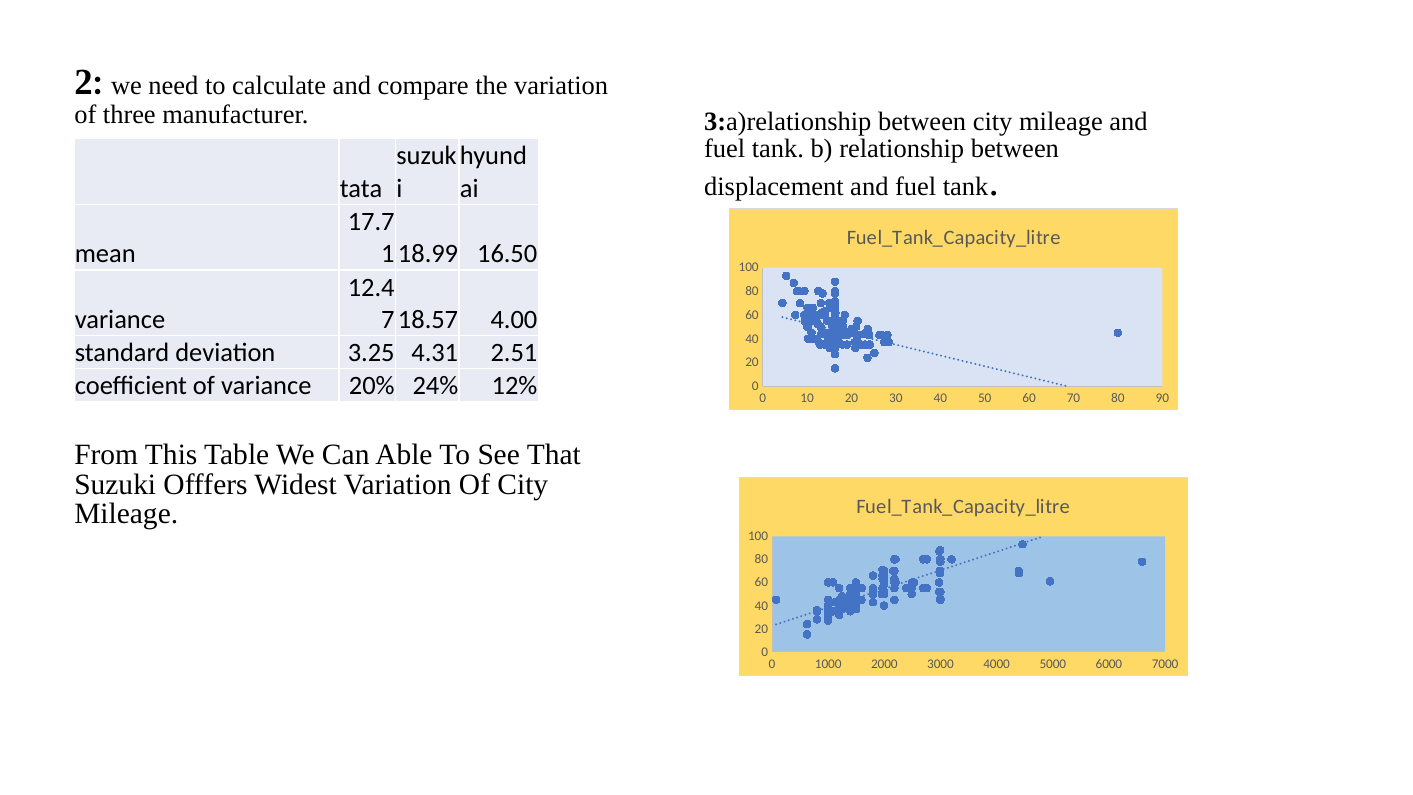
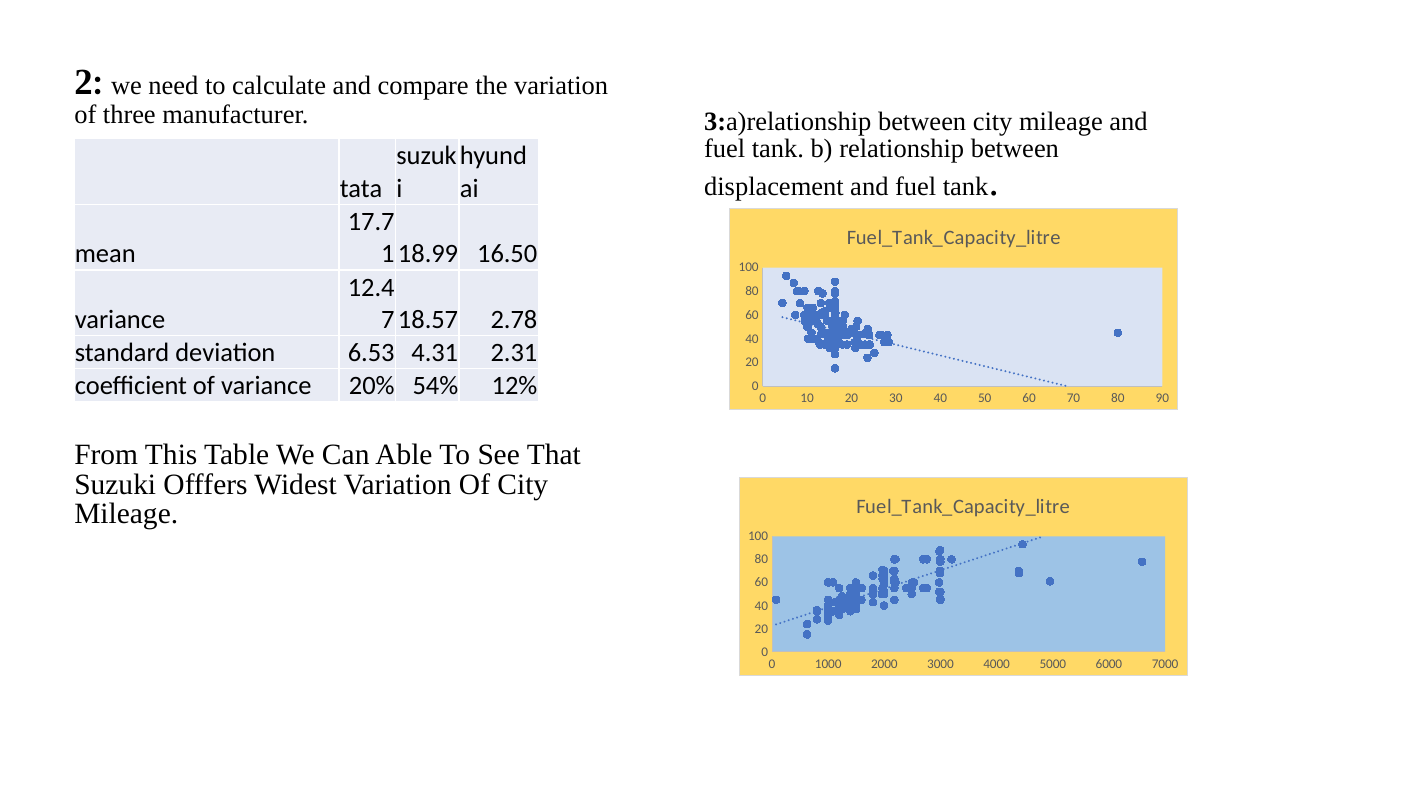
4.00: 4.00 -> 2.78
3.25: 3.25 -> 6.53
2.51: 2.51 -> 2.31
24%: 24% -> 54%
